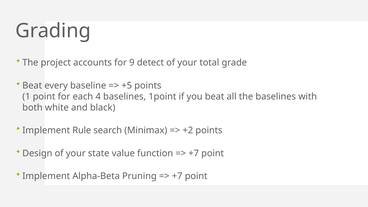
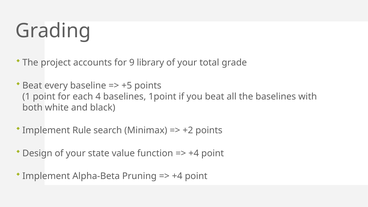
detect: detect -> library
+7 at (194, 153): +7 -> +4
+7 at (177, 176): +7 -> +4
